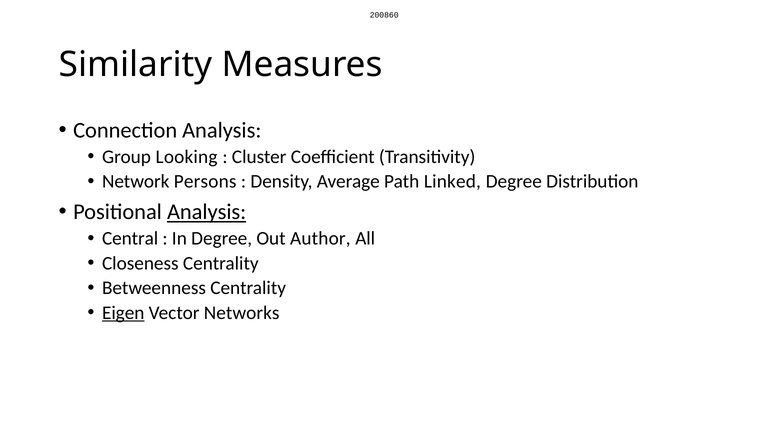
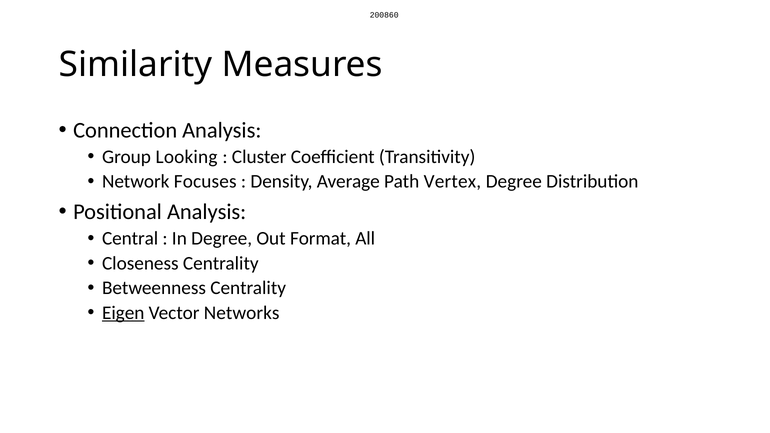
Persons: Persons -> Focuses
Linked: Linked -> Vertex
Analysis at (207, 212) underline: present -> none
Author: Author -> Format
